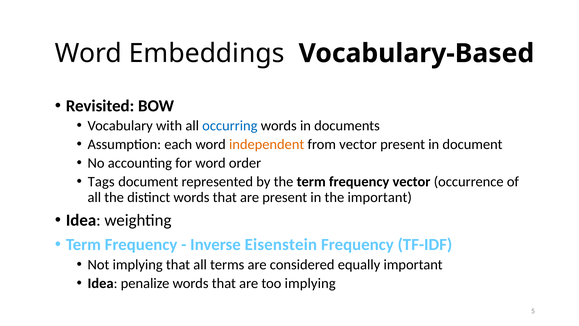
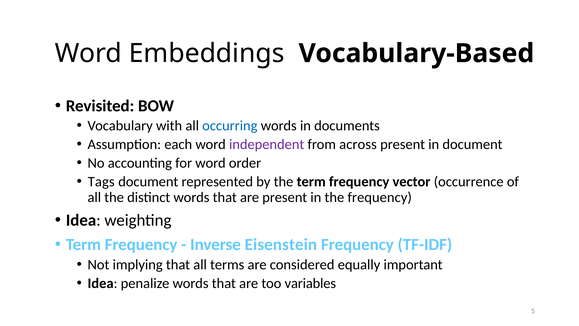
independent colour: orange -> purple
from vector: vector -> across
the important: important -> frequency
too implying: implying -> variables
